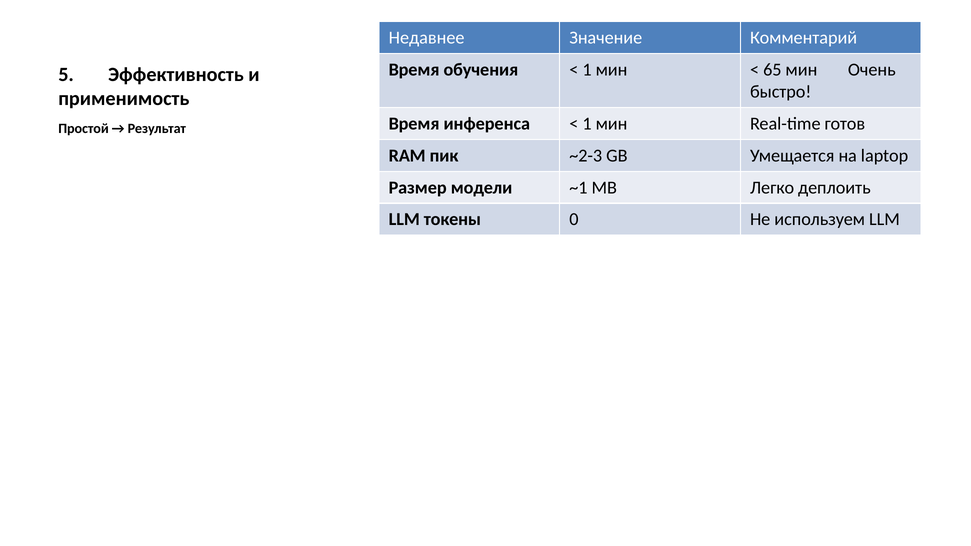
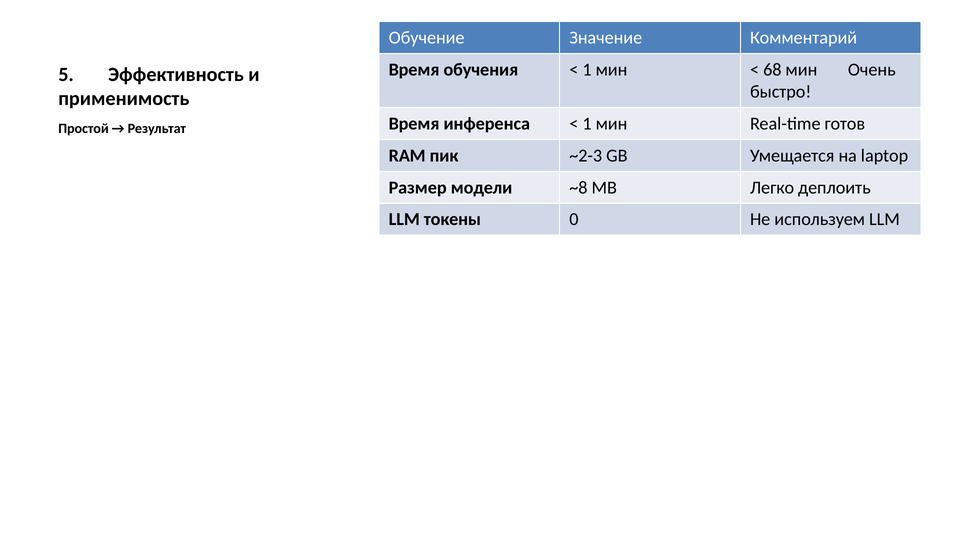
Недавнее: Недавнее -> Обучение
65: 65 -> 68
~1: ~1 -> ~8
